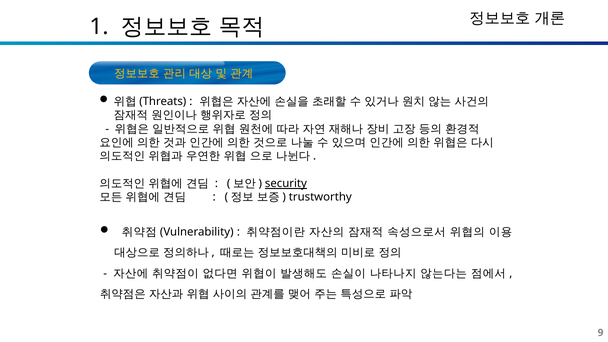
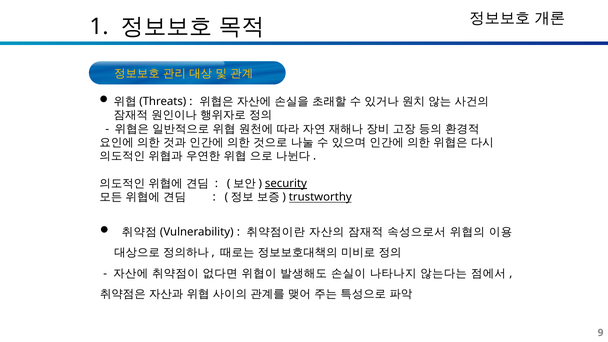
trustworthy underline: none -> present
